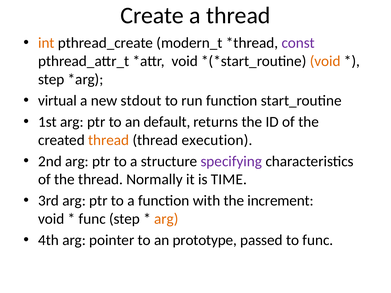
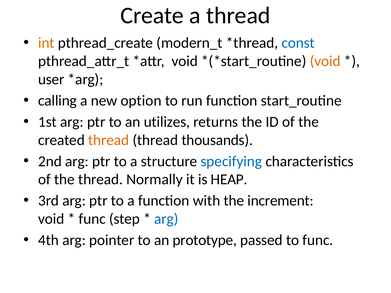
const colour: purple -> blue
step at (51, 79): step -> user
virtual: virtual -> calling
stdout: stdout -> option
default: default -> utilizes
execution: execution -> thousands
specifying colour: purple -> blue
TIME: TIME -> HEAP
arg at (166, 219) colour: orange -> blue
